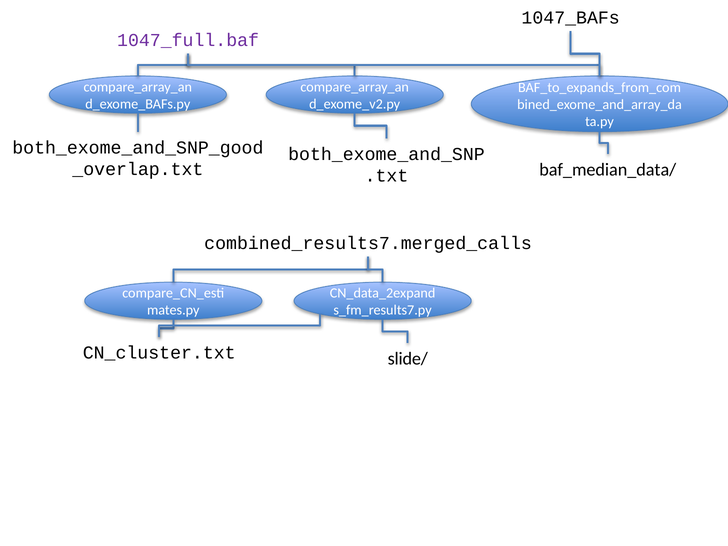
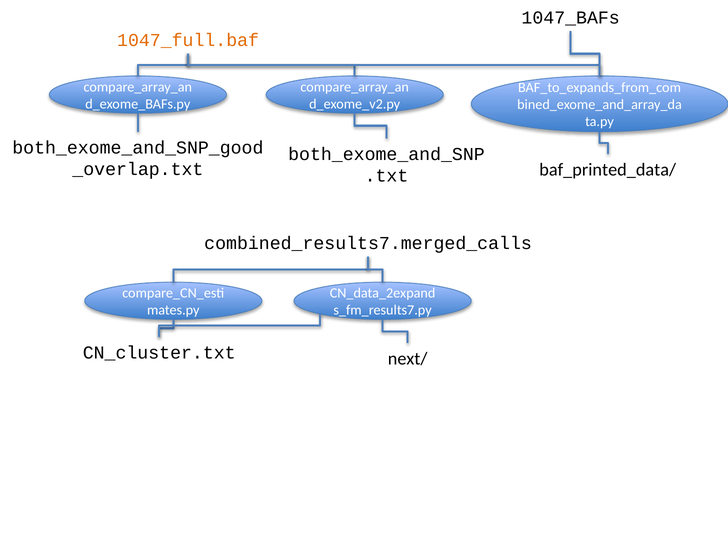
1047_full.baf colour: purple -> orange
baf_median_data/: baf_median_data/ -> baf_printed_data/
slide/: slide/ -> next/
